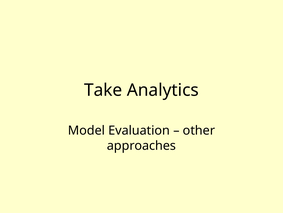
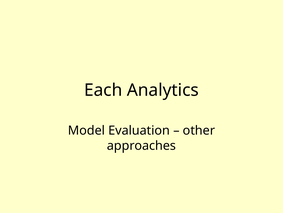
Take: Take -> Each
